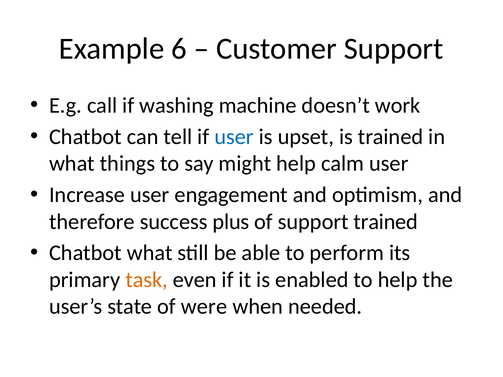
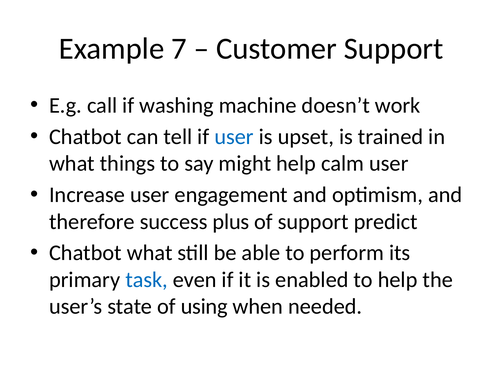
6: 6 -> 7
support trained: trained -> predict
task colour: orange -> blue
were: were -> using
